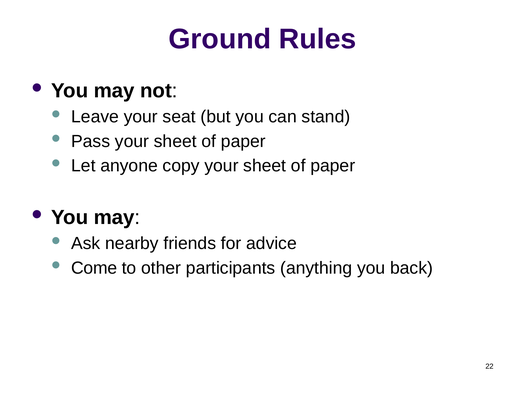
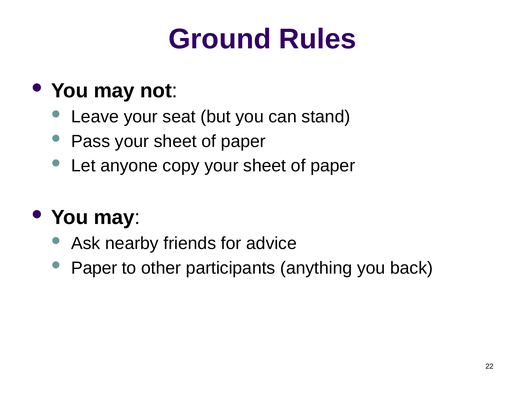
Come at (94, 268): Come -> Paper
